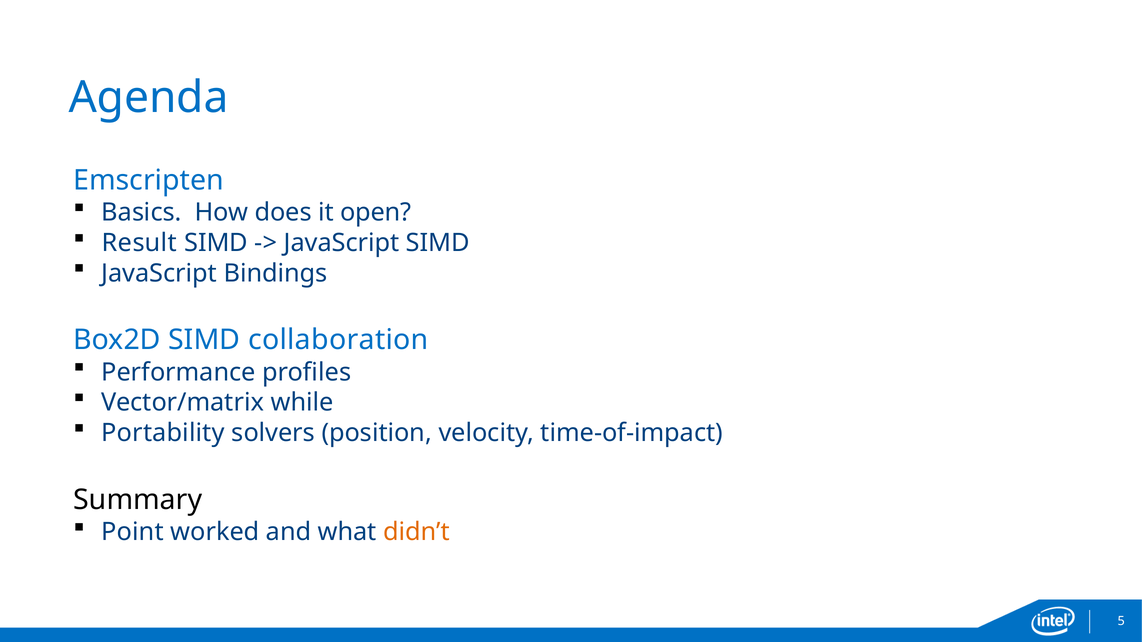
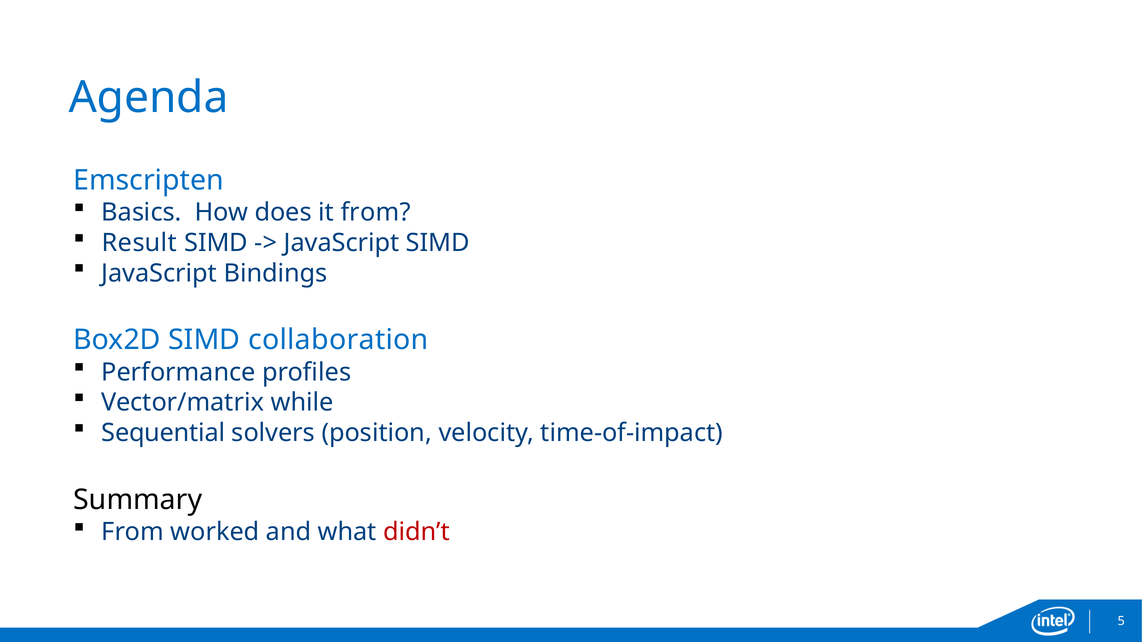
it open: open -> from
Portability: Portability -> Sequential
Point at (133, 532): Point -> From
didn’t colour: orange -> red
